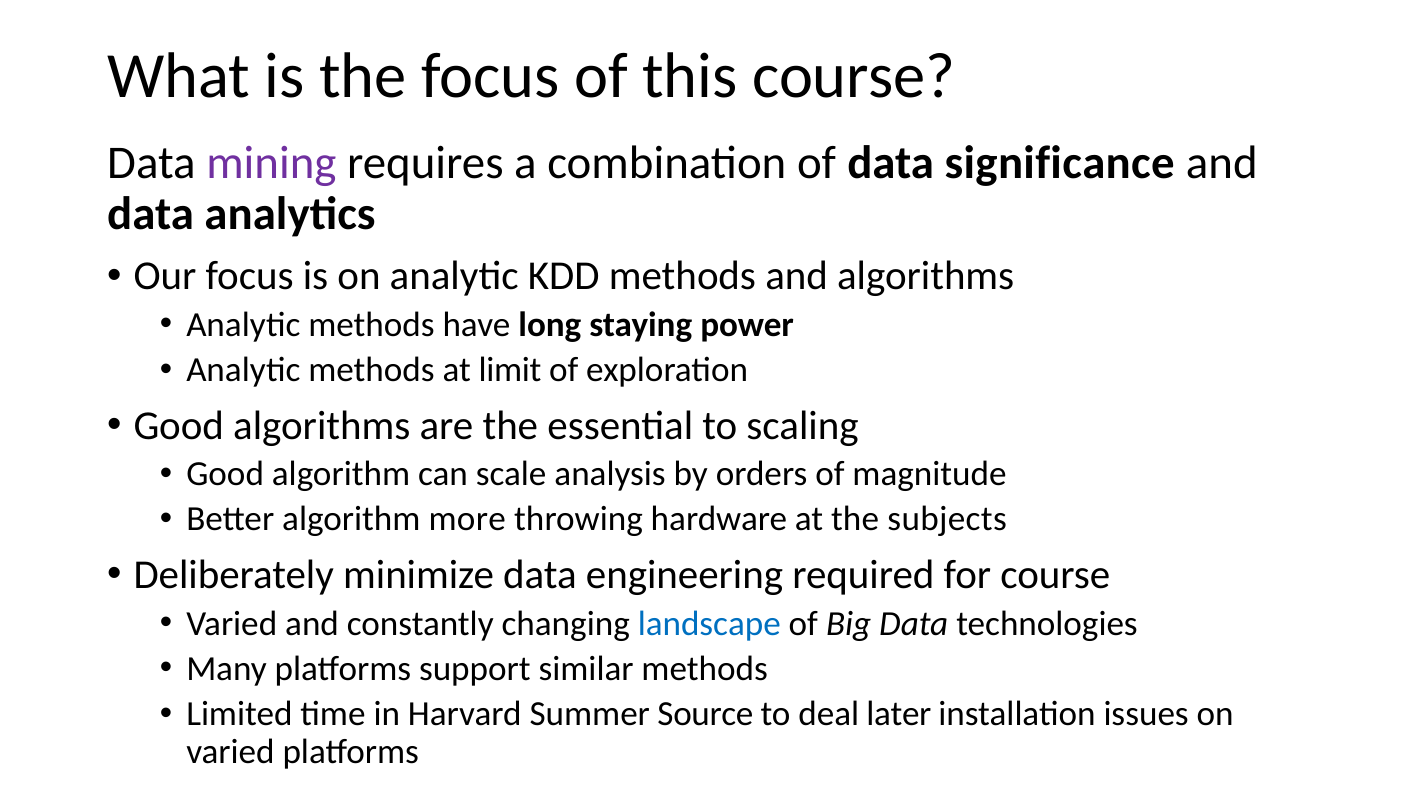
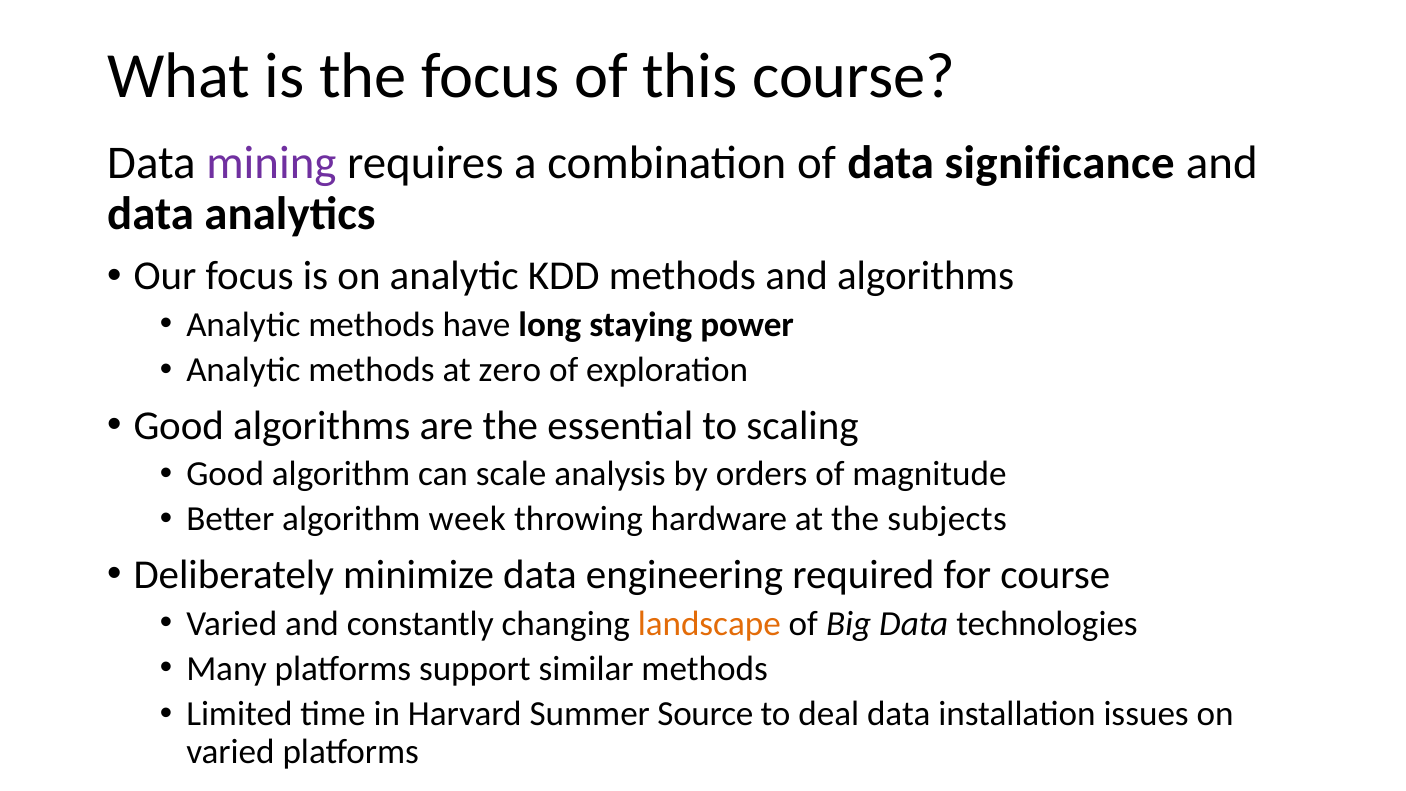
limit: limit -> zero
more: more -> week
landscape colour: blue -> orange
deal later: later -> data
